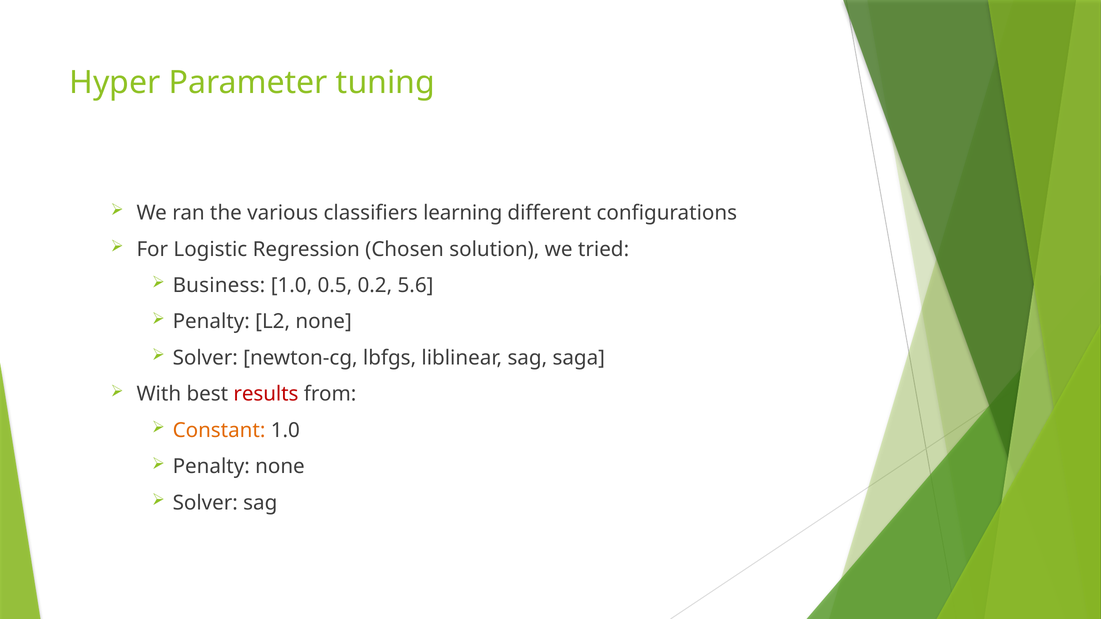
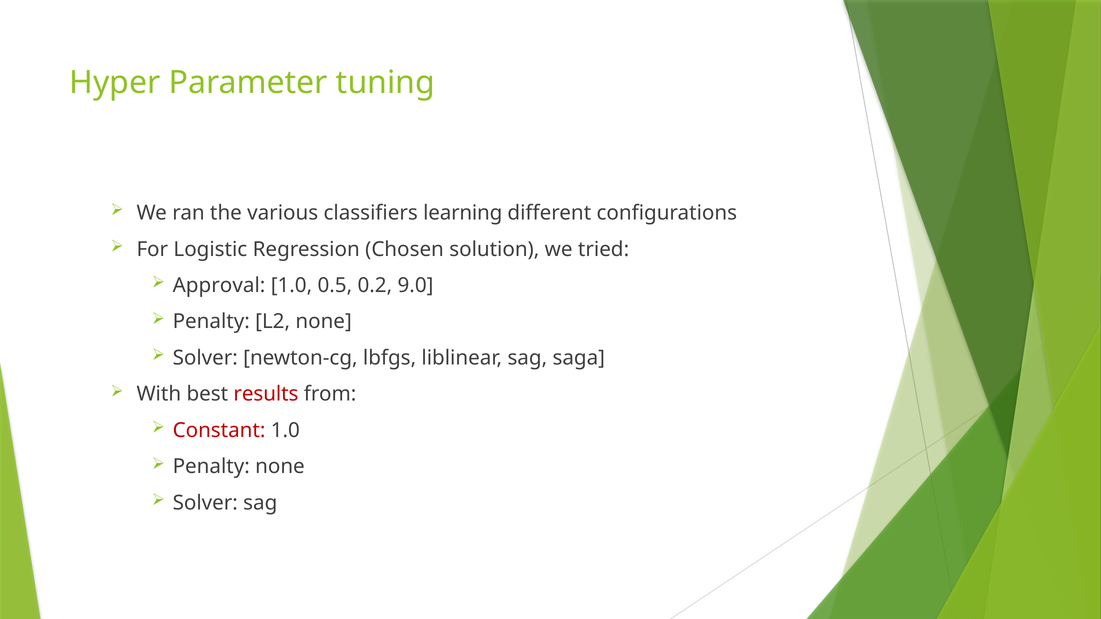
Business: Business -> Approval
5.6: 5.6 -> 9.0
Constant colour: orange -> red
